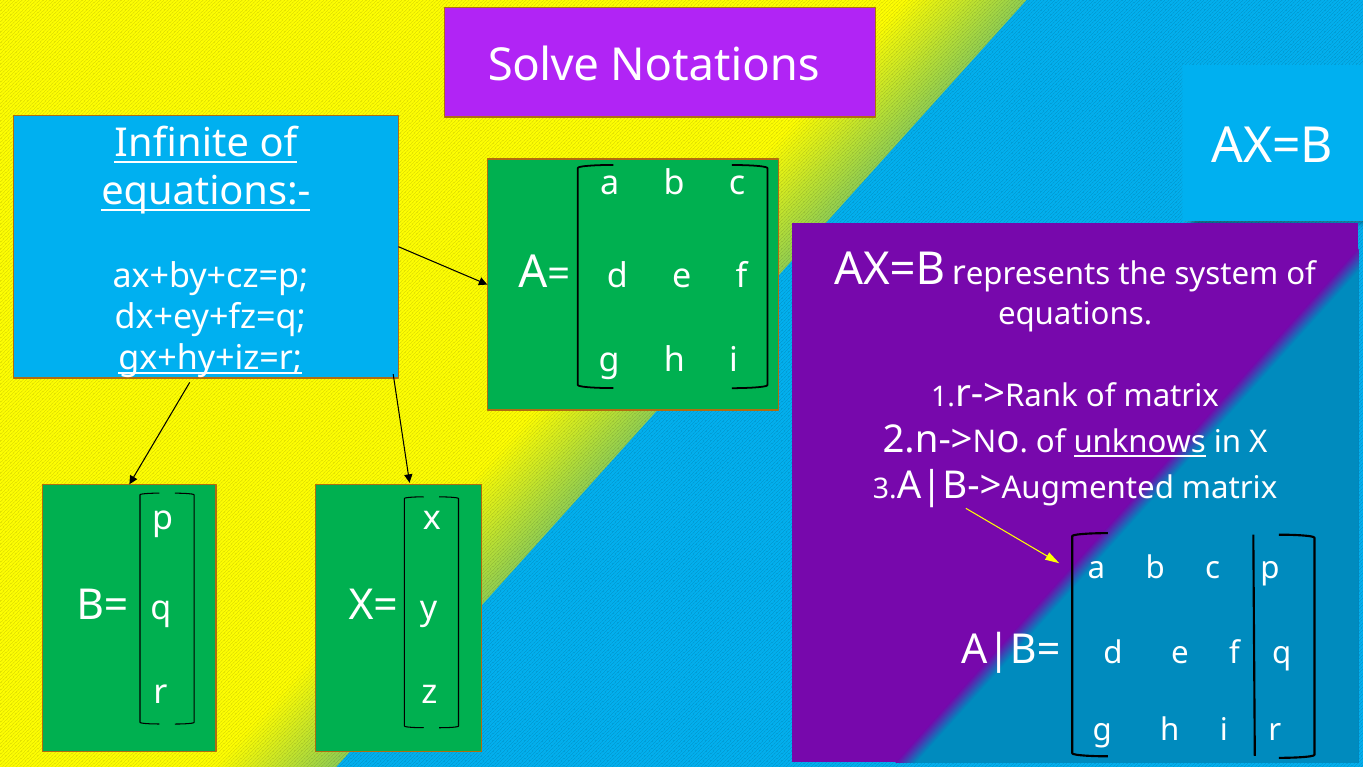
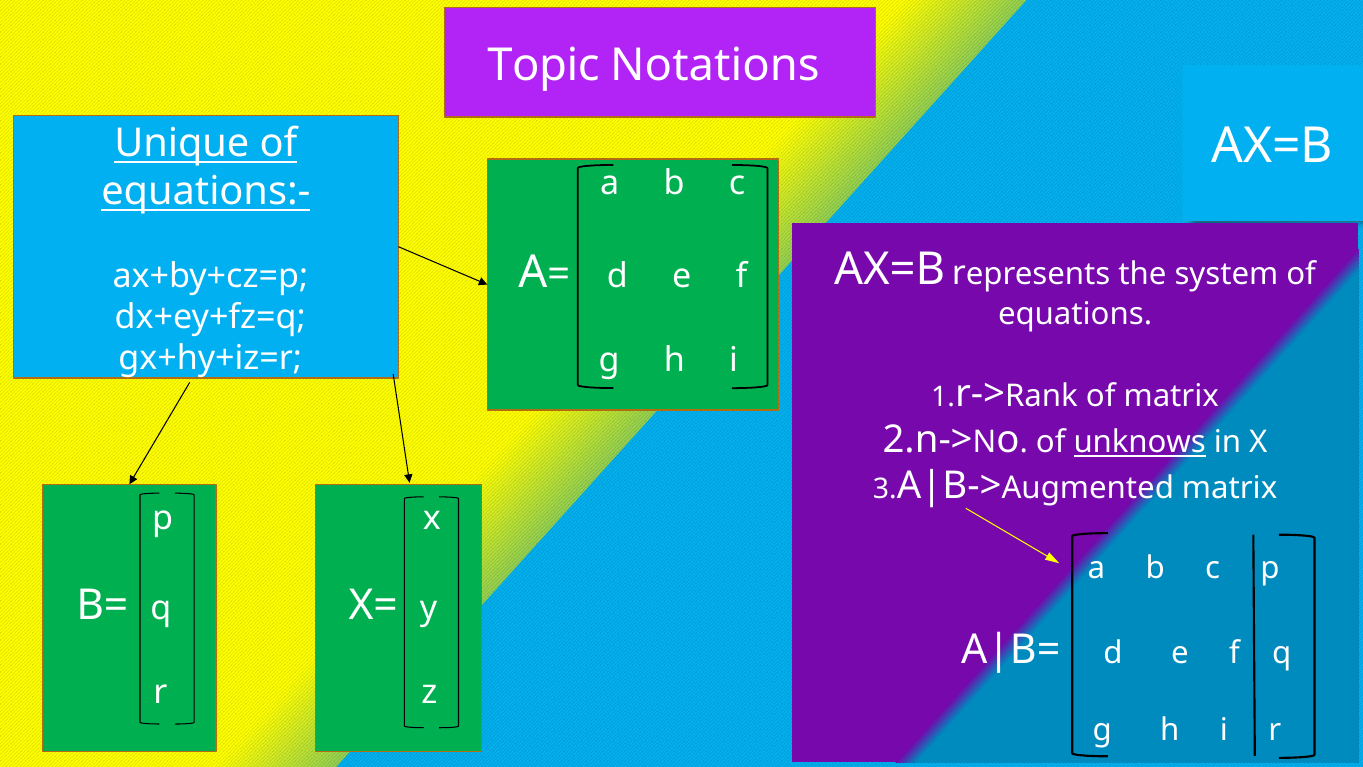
Solve: Solve -> Topic
Infinite: Infinite -> Unique
gx+hy+iz=r underline: present -> none
